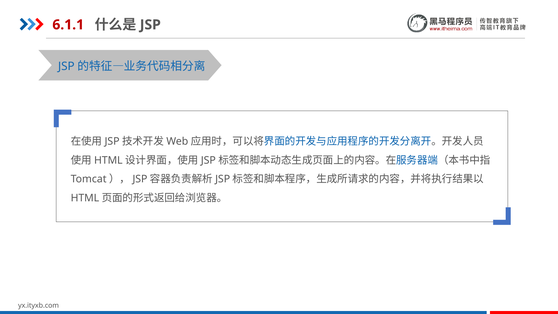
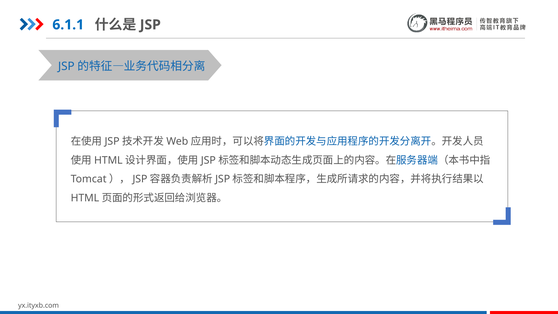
6.1.1 colour: red -> blue
